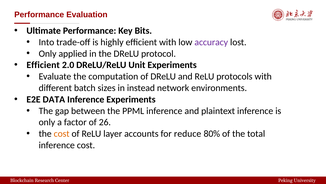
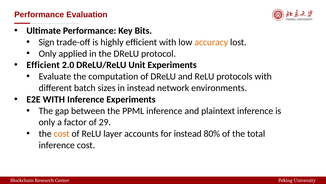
Into: Into -> Sign
accuracy colour: purple -> orange
E2E DATA: DATA -> WITH
26: 26 -> 29
for reduce: reduce -> instead
